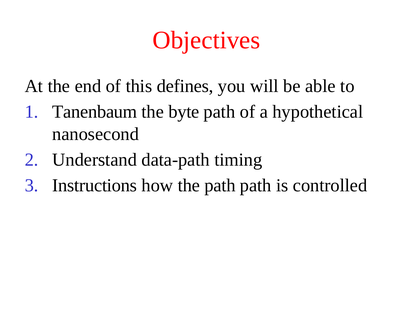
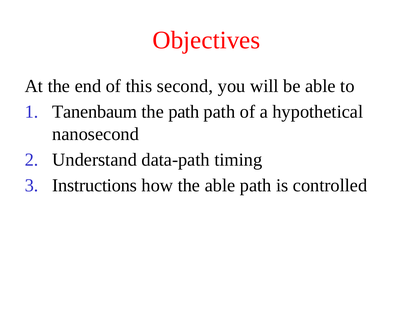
defines: defines -> second
the byte: byte -> path
the path: path -> able
